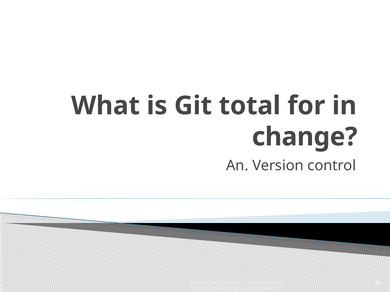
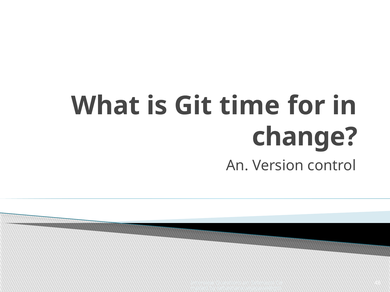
total: total -> time
